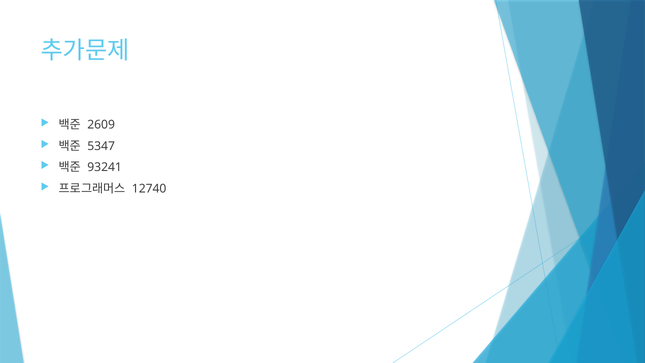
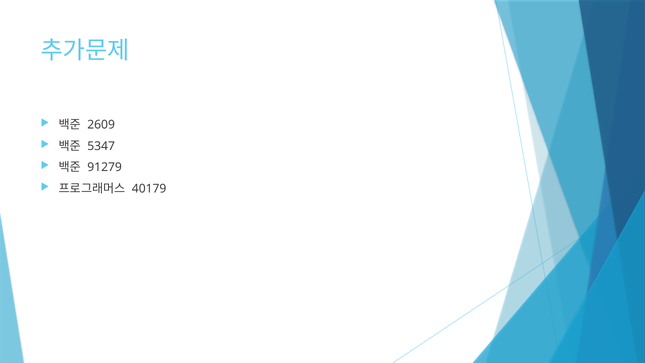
93241: 93241 -> 91279
12740: 12740 -> 40179
